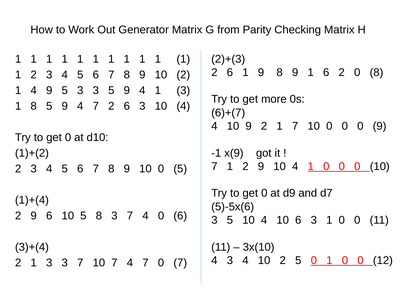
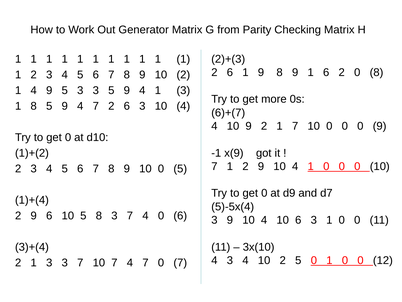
5)-5x(6: 5)-5x(6 -> 5)-5x(4
5 at (230, 220): 5 -> 9
